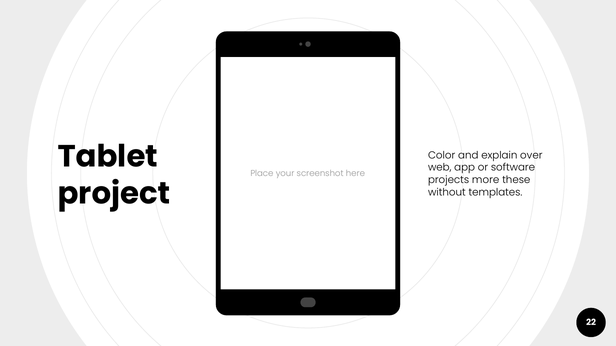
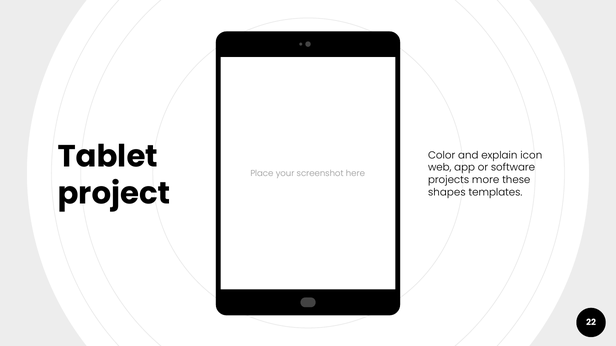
over: over -> icon
without: without -> shapes
